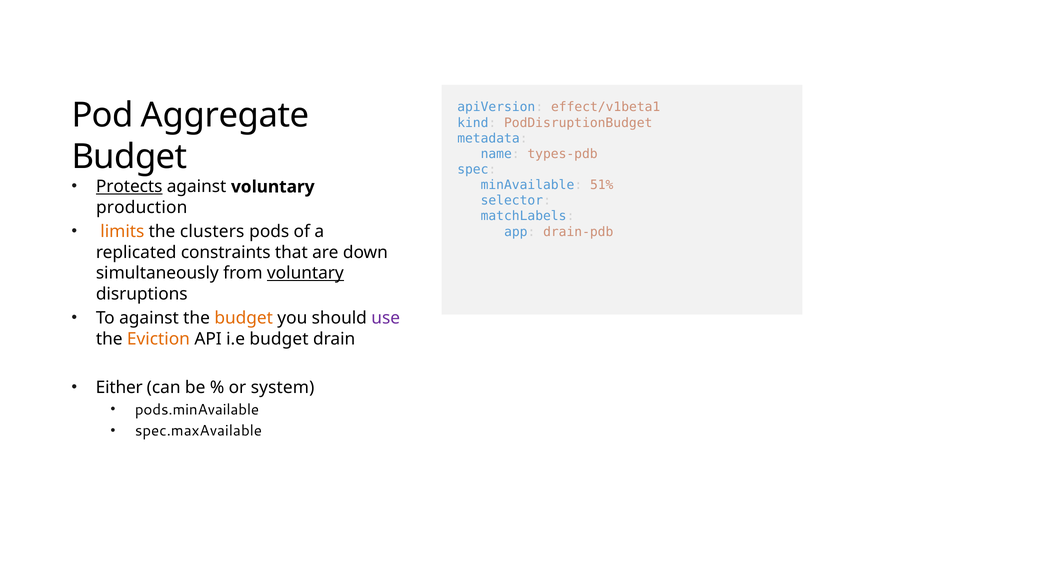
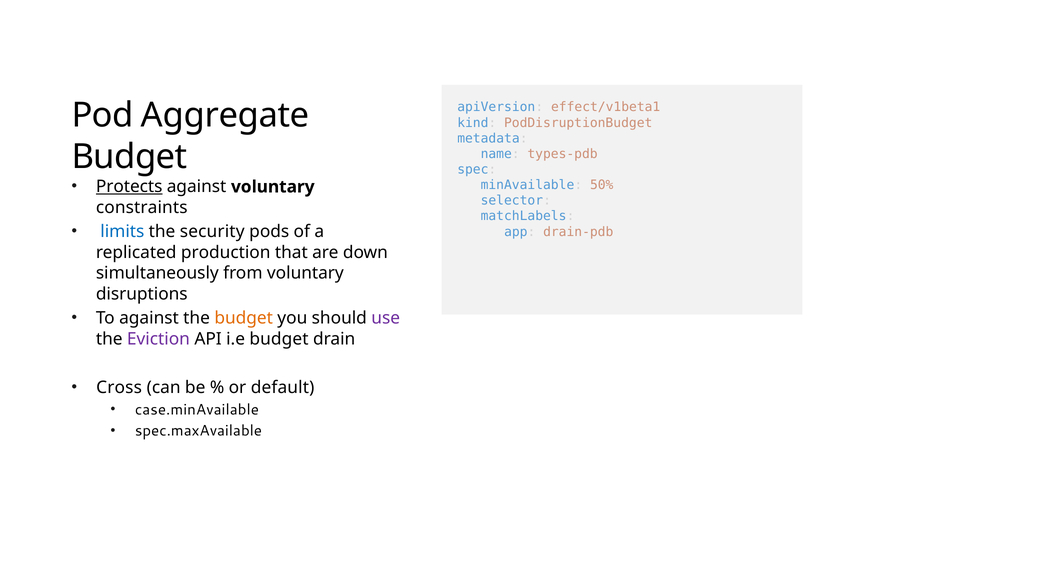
51%: 51% -> 50%
production: production -> constraints
limits colour: orange -> blue
clusters: clusters -> security
constraints: constraints -> production
voluntary at (305, 273) underline: present -> none
Eviction colour: orange -> purple
Either: Either -> Cross
system: system -> default
pods.minAvailable: pods.minAvailable -> case.minAvailable
